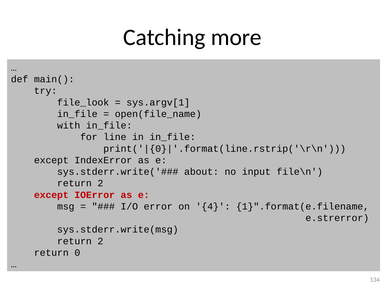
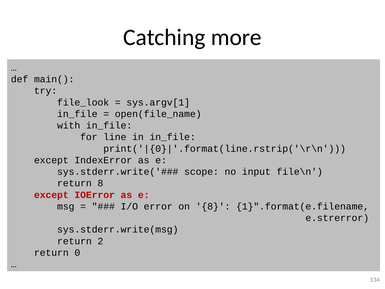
about: about -> scope
2 at (100, 183): 2 -> 8
on 4: 4 -> 8
